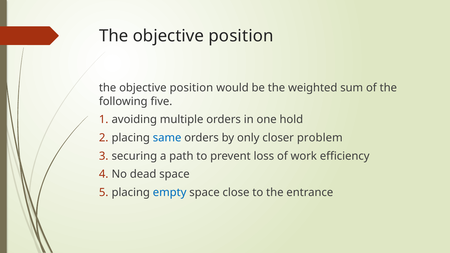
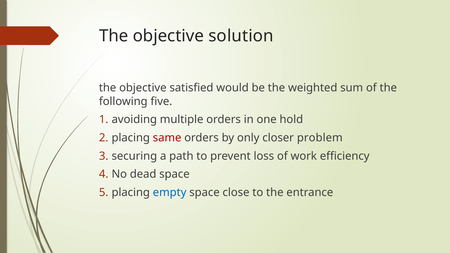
position at (241, 36): position -> solution
position at (191, 88): position -> satisfied
same colour: blue -> red
